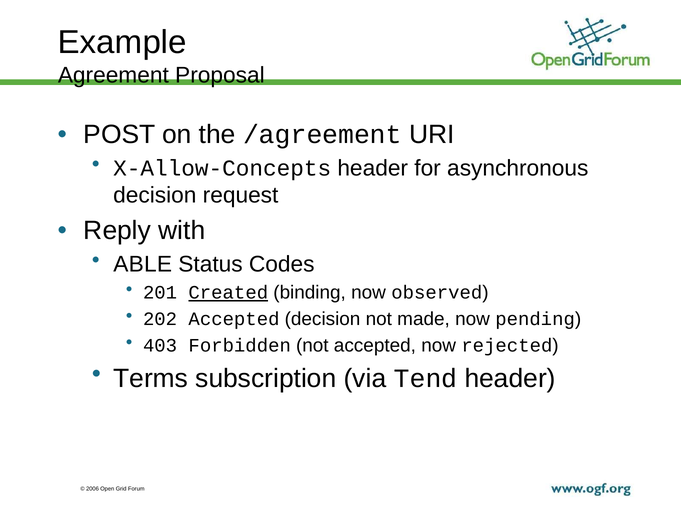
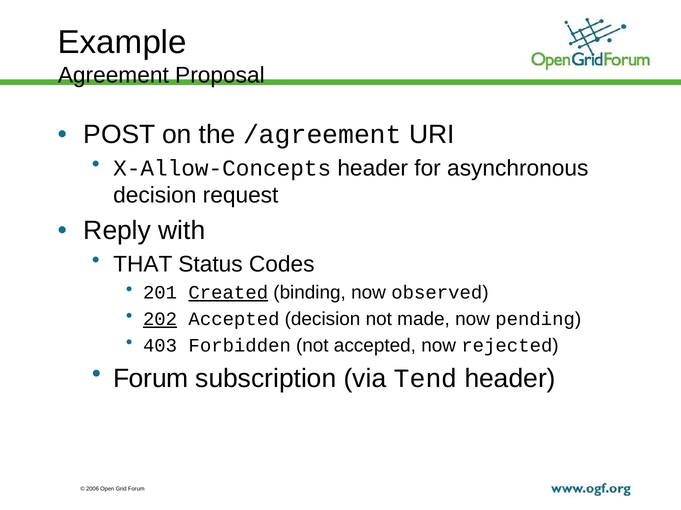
ABLE: ABLE -> THAT
202 underline: none -> present
Terms at (151, 379): Terms -> Forum
